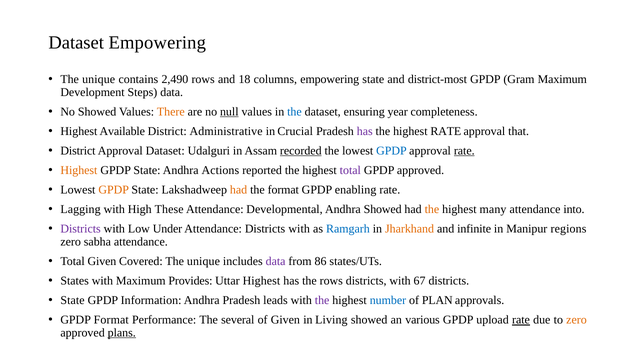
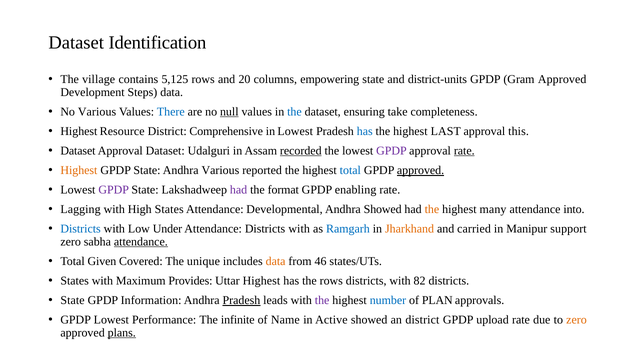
Dataset Empowering: Empowering -> Identification
unique at (99, 79): unique -> village
2,490: 2,490 -> 5,125
18: 18 -> 20
district-most: district-most -> district-units
Gram Maximum: Maximum -> Approved
No Showed: Showed -> Various
There colour: orange -> blue
year: year -> take
Available: Available -> Resource
Administrative: Administrative -> Comprehensive
in Crucial: Crucial -> Lowest
has at (365, 131) colour: purple -> blue
highest RATE: RATE -> LAST
that: that -> this
District at (78, 151): District -> Dataset
GPDP at (391, 151) colour: blue -> purple
Andhra Actions: Actions -> Various
total at (350, 170) colour: purple -> blue
approved at (421, 170) underline: none -> present
GPDP at (114, 190) colour: orange -> purple
had at (239, 190) colour: orange -> purple
High These: These -> States
Districts at (81, 229) colour: purple -> blue
infinite: infinite -> carried
regions: regions -> support
attendance at (141, 242) underline: none -> present
data at (276, 261) colour: purple -> orange
86: 86 -> 46
67: 67 -> 82
Pradesh at (241, 300) underline: none -> present
GPDP Format: Format -> Lowest
several: several -> infinite
of Given: Given -> Name
Living: Living -> Active
an various: various -> district
rate at (521, 320) underline: present -> none
